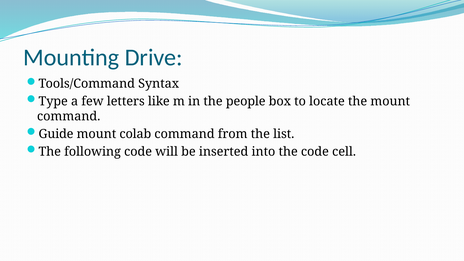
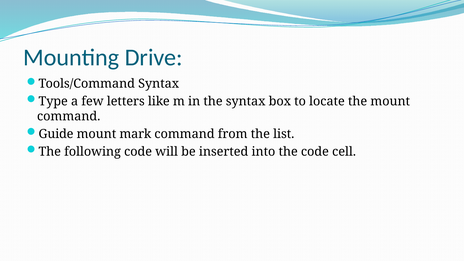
the people: people -> syntax
colab: colab -> mark
